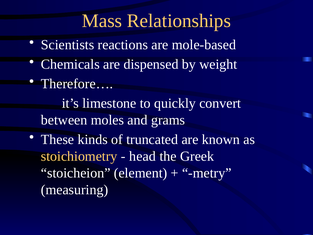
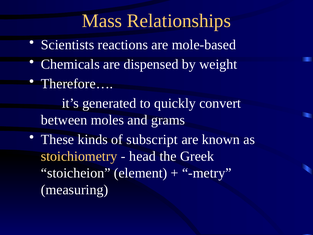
limestone: limestone -> generated
truncated: truncated -> subscript
